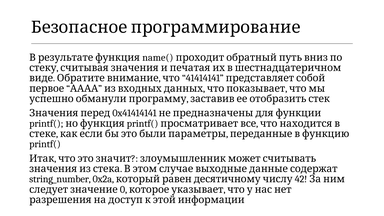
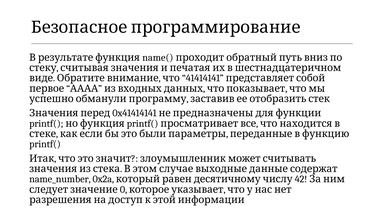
string_number: string_number -> name_number
